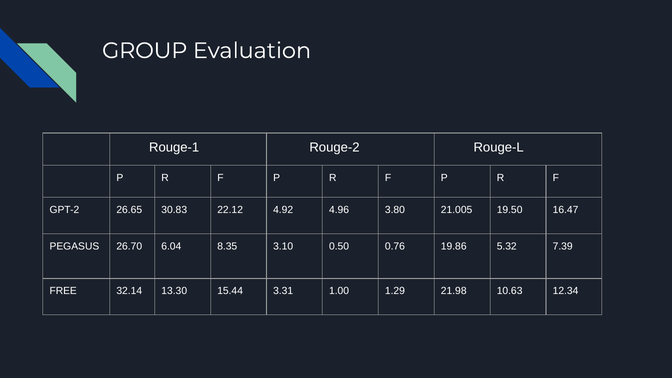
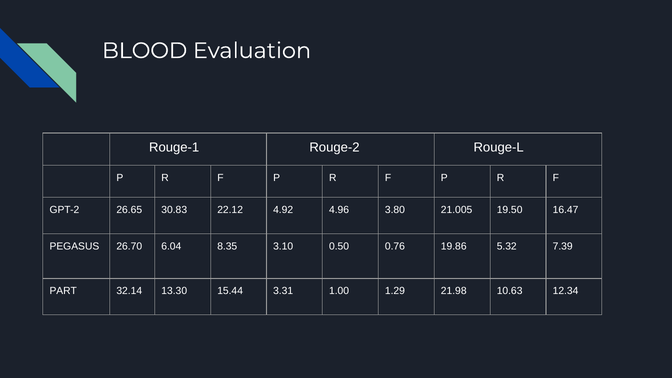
GROUP: GROUP -> BLOOD
FREE: FREE -> PART
